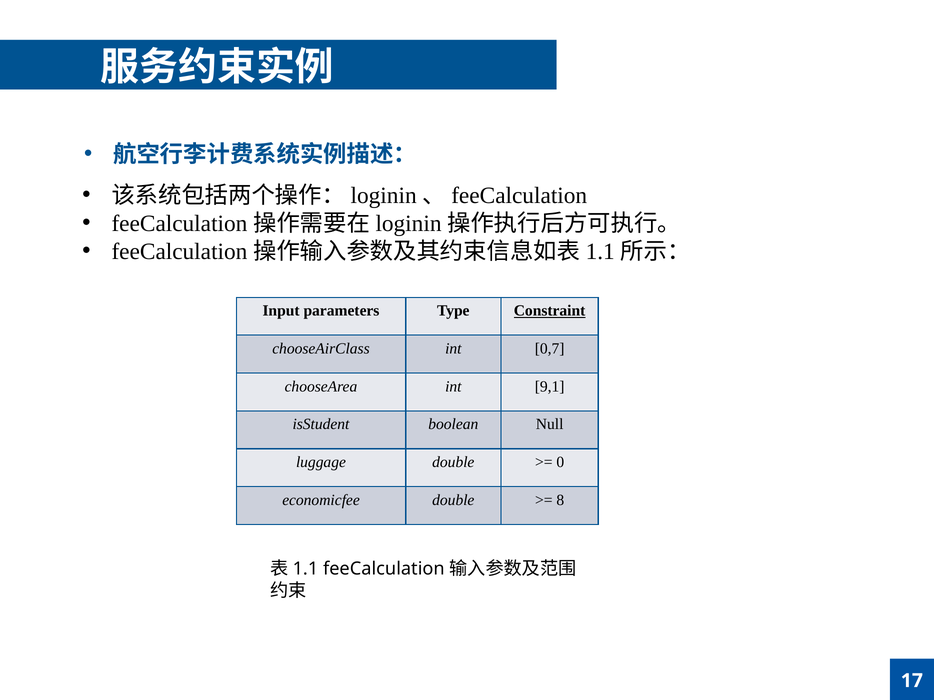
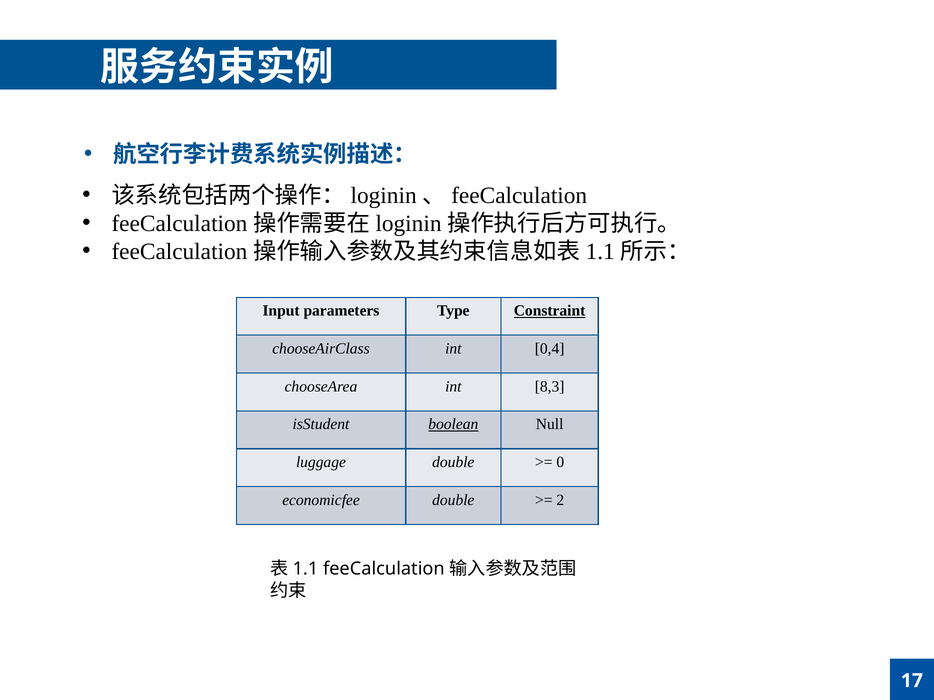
0,7: 0,7 -> 0,4
9,1: 9,1 -> 8,3
boolean underline: none -> present
8: 8 -> 2
